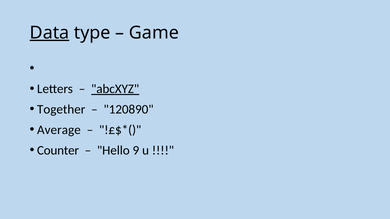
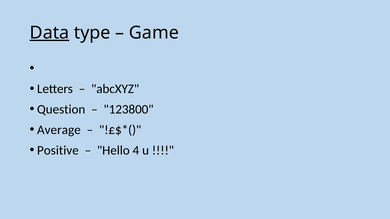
abcXYZ underline: present -> none
Together: Together -> Question
120890: 120890 -> 123800
Counter: Counter -> Positive
9: 9 -> 4
